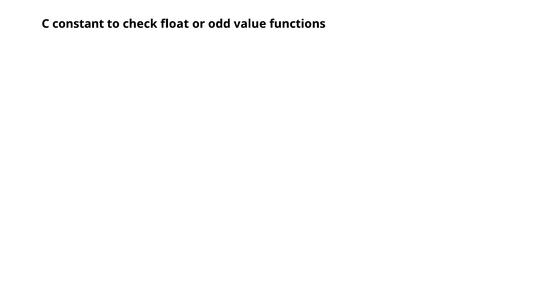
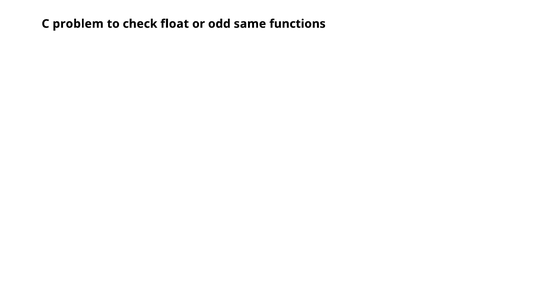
constant: constant -> problem
value: value -> same
